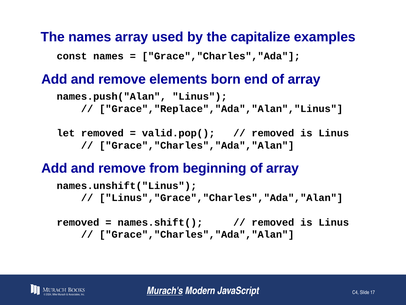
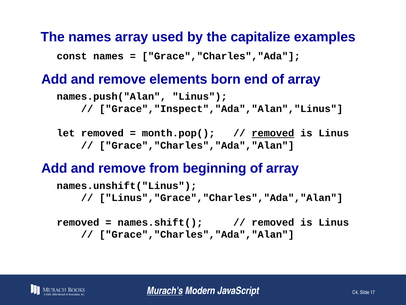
Grace","Replace","Ada","Alan","Linus: Grace","Replace","Ada","Alan","Linus -> Grace","Inspect","Ada","Alan","Linus
valid.pop(: valid.pop( -> month.pop(
removed at (273, 133) underline: none -> present
